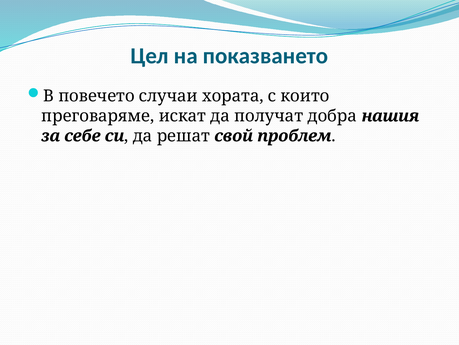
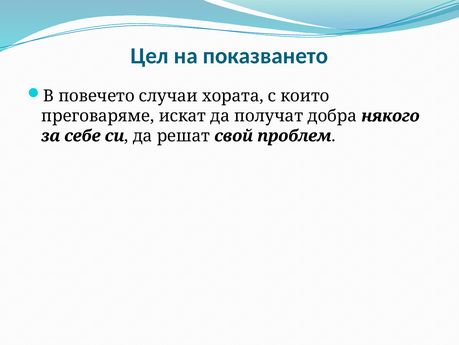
нашия: нашия -> някого
